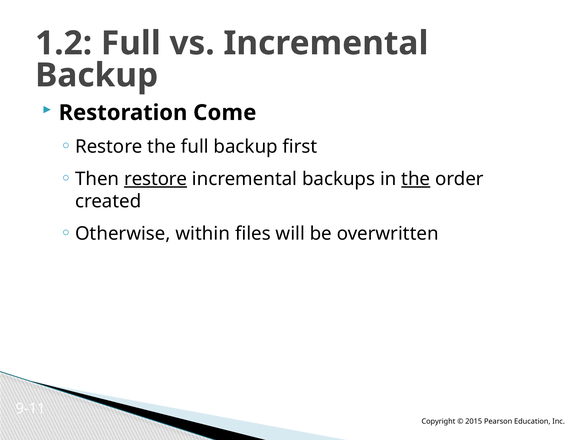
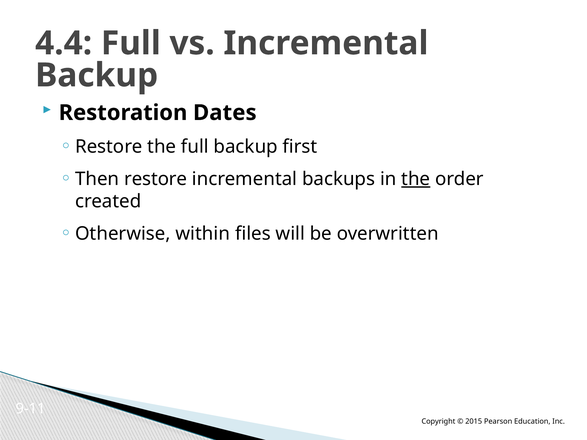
1.2: 1.2 -> 4.4
Come: Come -> Dates
restore at (156, 179) underline: present -> none
